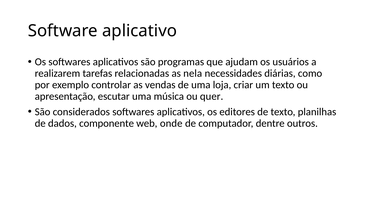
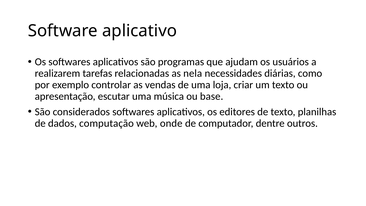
quer: quer -> base
componente: componente -> computação
